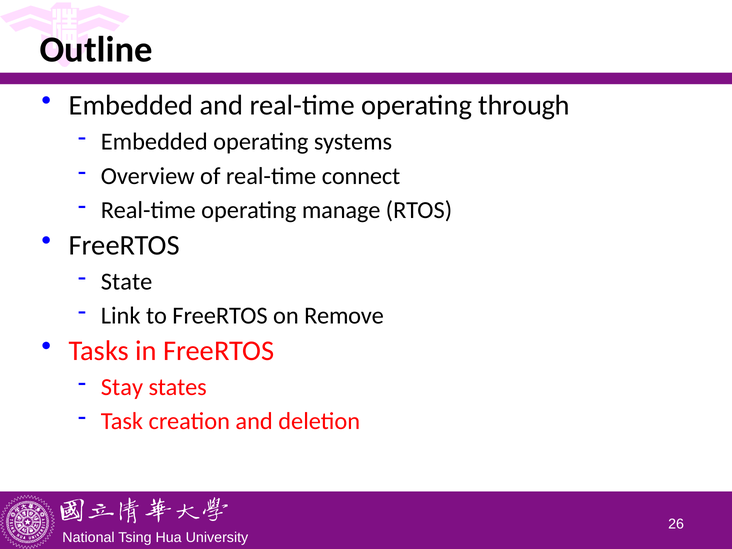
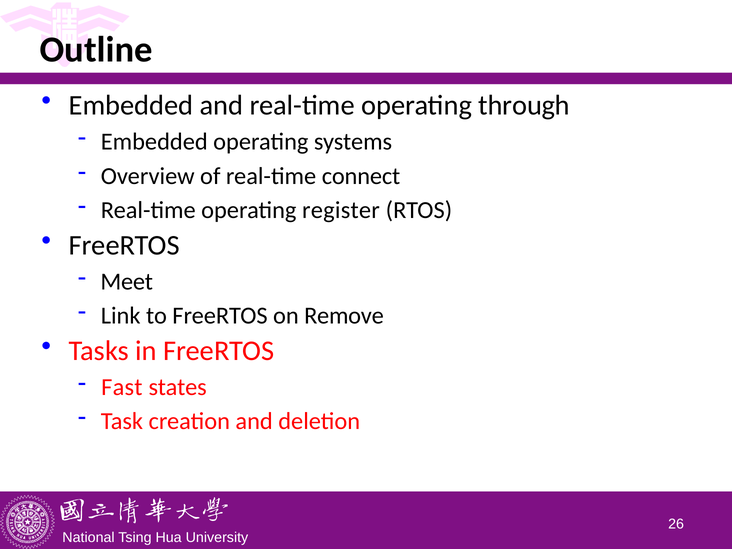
manage: manage -> register
State: State -> Meet
Stay: Stay -> Fast
